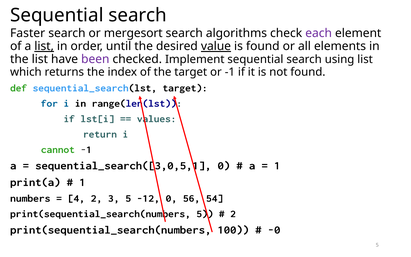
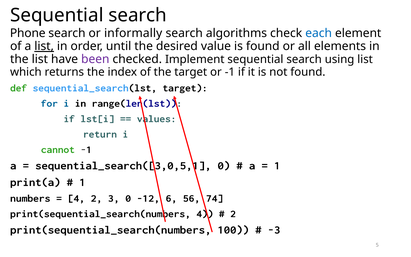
Faster: Faster -> Phone
mergesort: mergesort -> informally
each colour: purple -> blue
value underline: present -> none
3 5: 5 -> 0
-12 0: 0 -> 6
54: 54 -> 74
print(sequential_search(numbers 5: 5 -> 4
-0: -0 -> -3
